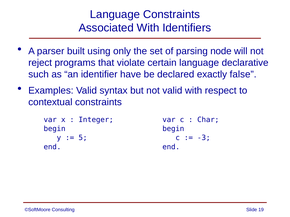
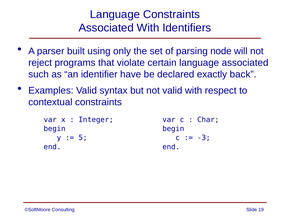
language declarative: declarative -> associated
false: false -> back
